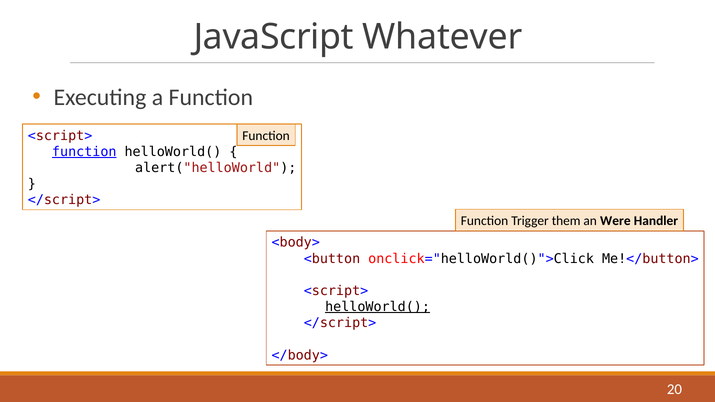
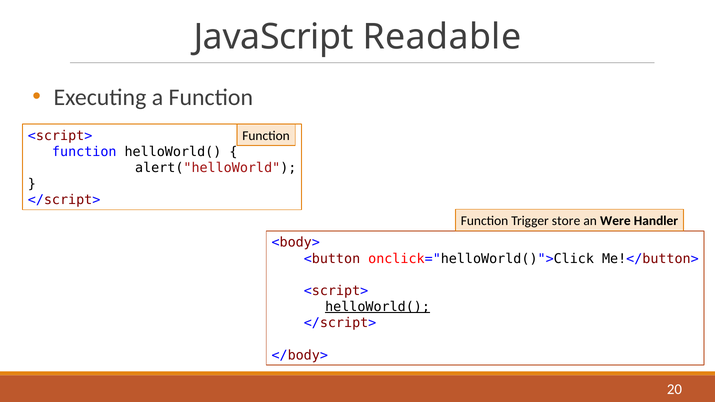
Whatever: Whatever -> Readable
function at (84, 152) underline: present -> none
them: them -> store
